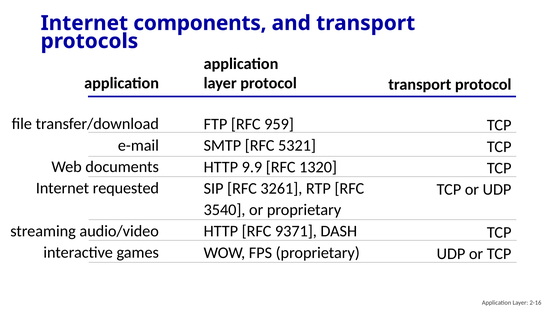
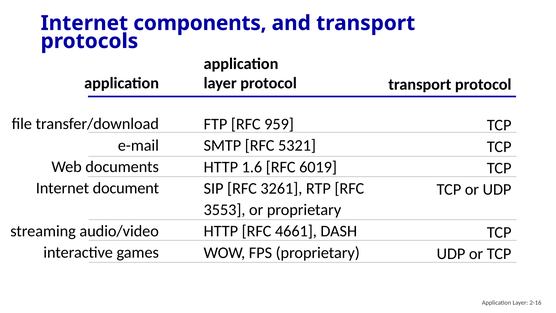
9.9: 9.9 -> 1.6
1320: 1320 -> 6019
requested: requested -> document
3540: 3540 -> 3553
9371: 9371 -> 4661
